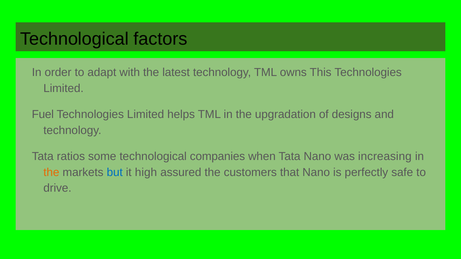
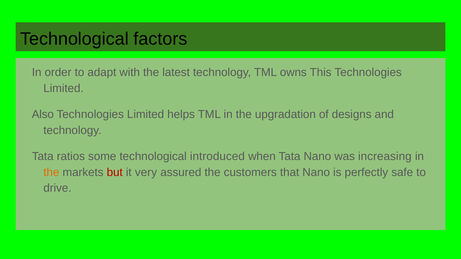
Fuel: Fuel -> Also
companies: companies -> introduced
but colour: blue -> red
high: high -> very
